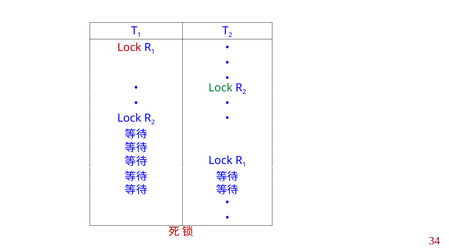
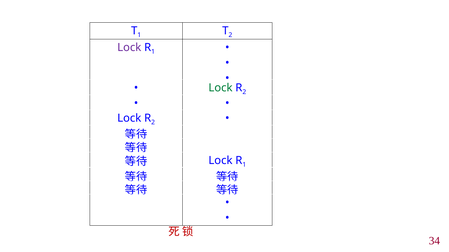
Lock at (129, 48) colour: red -> purple
